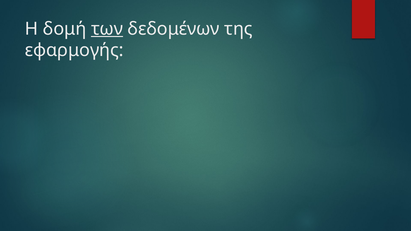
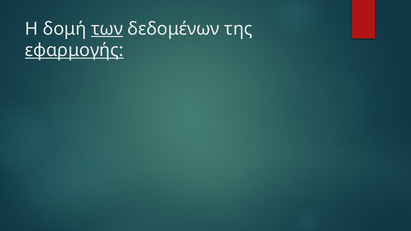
εφαρμογής underline: none -> present
